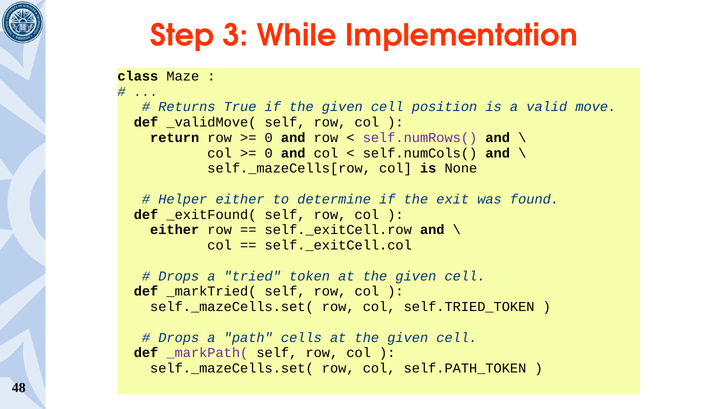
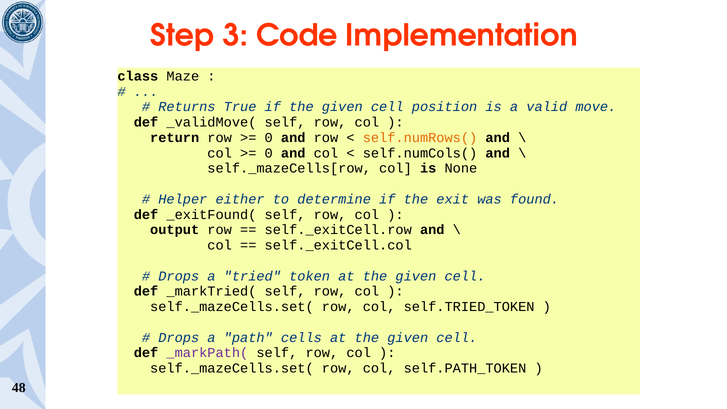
While: While -> Code
self.numRows( colour: purple -> orange
either at (175, 230): either -> output
